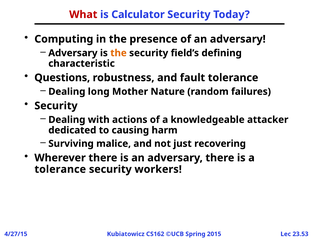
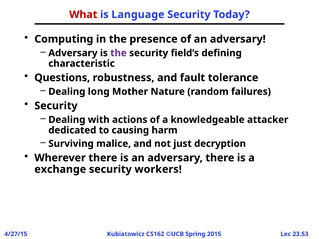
Calculator: Calculator -> Language
the at (119, 53) colour: orange -> purple
recovering: recovering -> decryption
tolerance at (60, 169): tolerance -> exchange
